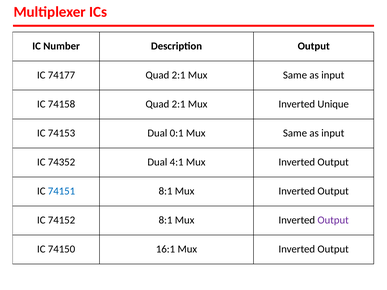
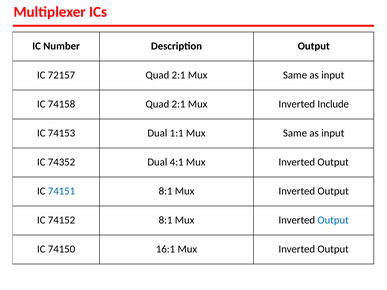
74177: 74177 -> 72157
Unique: Unique -> Include
0:1: 0:1 -> 1:1
Output at (333, 220) colour: purple -> blue
